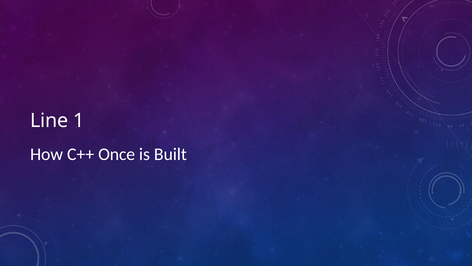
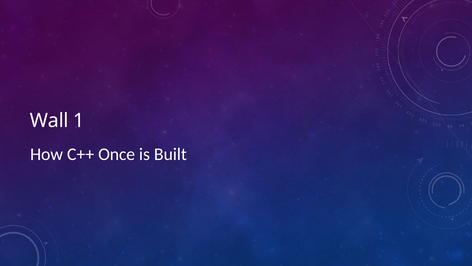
Line: Line -> Wall
